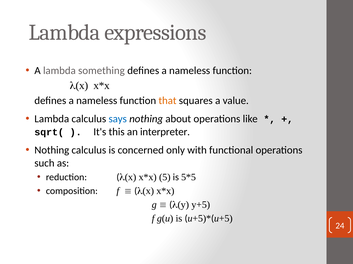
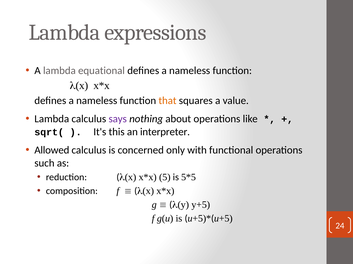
something: something -> equational
says colour: blue -> purple
Nothing at (52, 151): Nothing -> Allowed
